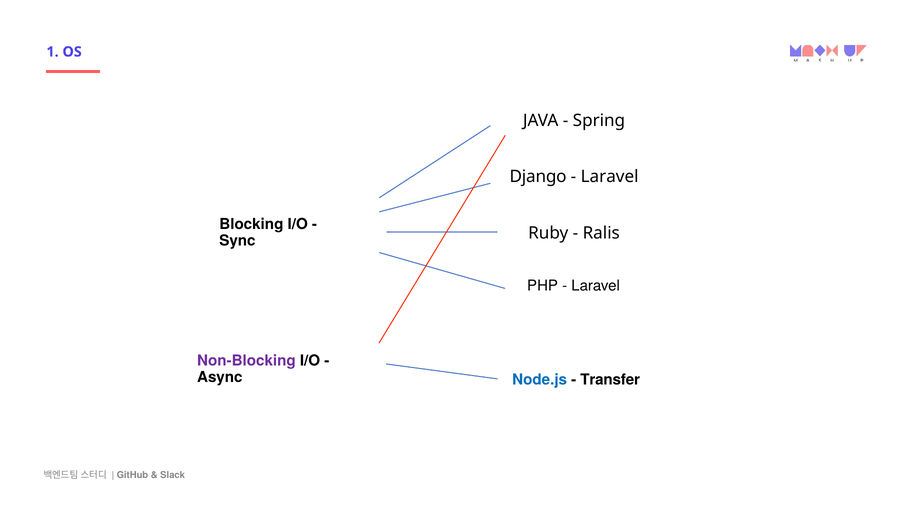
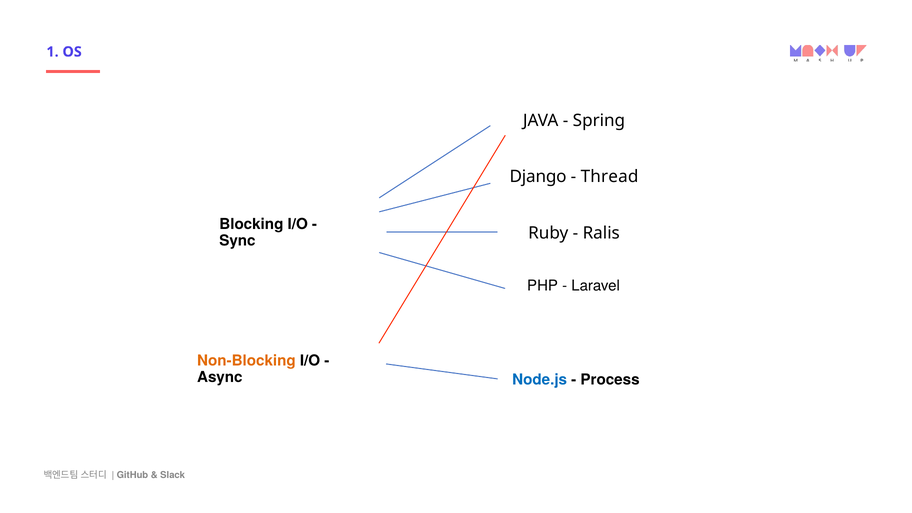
Laravel at (610, 177): Laravel -> Thread
Non-Blocking colour: purple -> orange
Transfer: Transfer -> Process
